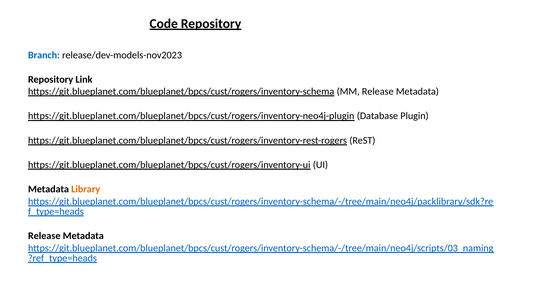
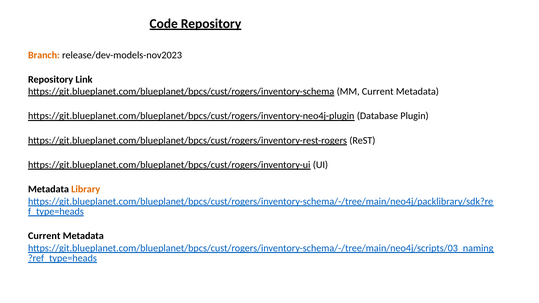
Branch colour: blue -> orange
MM Release: Release -> Current
Release at (44, 236): Release -> Current
